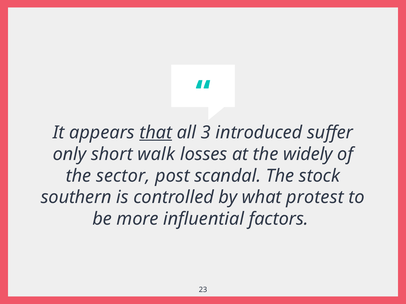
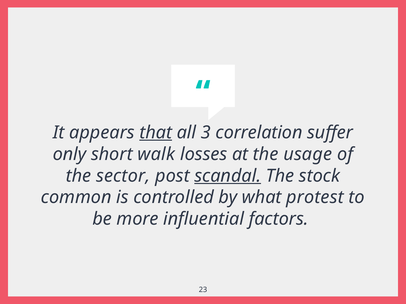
introduced: introduced -> correlation
widely: widely -> usage
scandal underline: none -> present
southern: southern -> common
